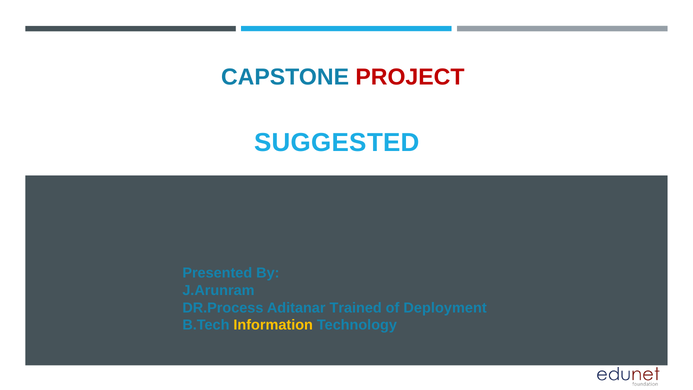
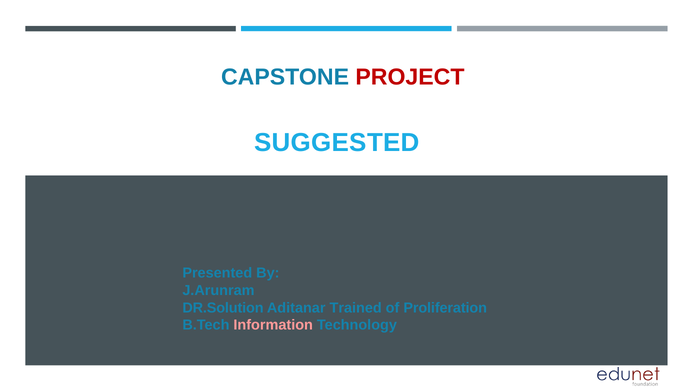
DR.Process: DR.Process -> DR.Solution
Deployment: Deployment -> Proliferation
Information colour: yellow -> pink
